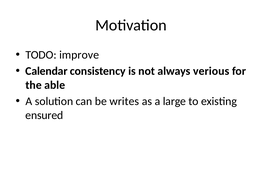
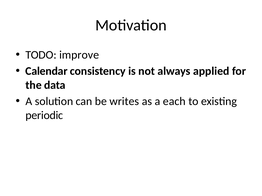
verious: verious -> applied
able: able -> data
large: large -> each
ensured: ensured -> periodic
